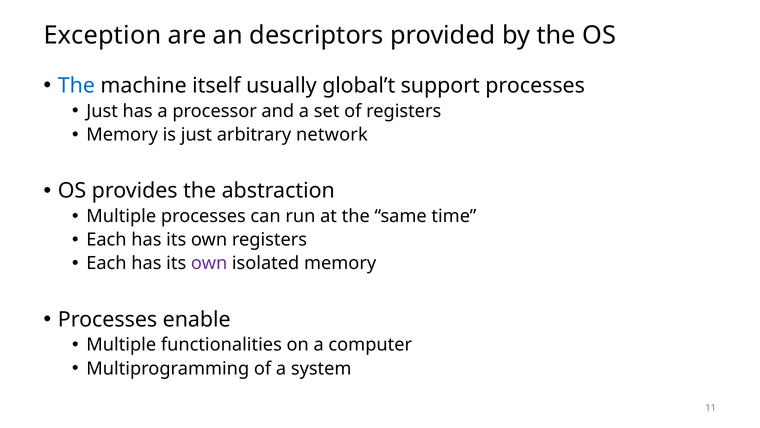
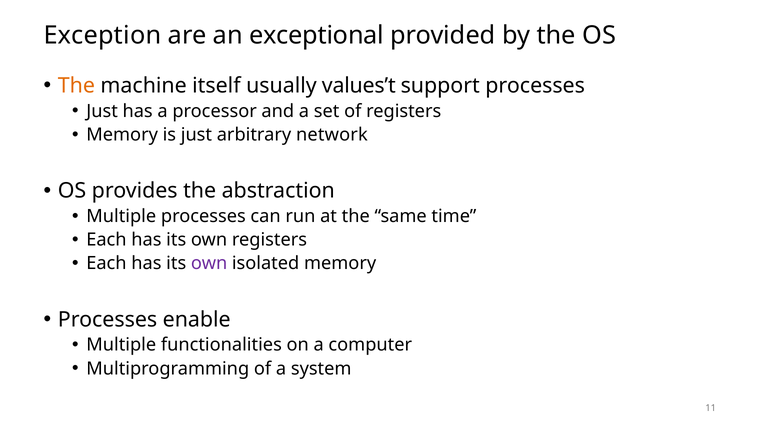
descriptors: descriptors -> exceptional
The at (76, 86) colour: blue -> orange
global’t: global’t -> values’t
